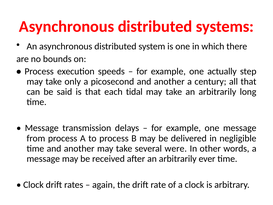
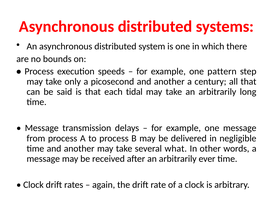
actually: actually -> pattern
were: were -> what
